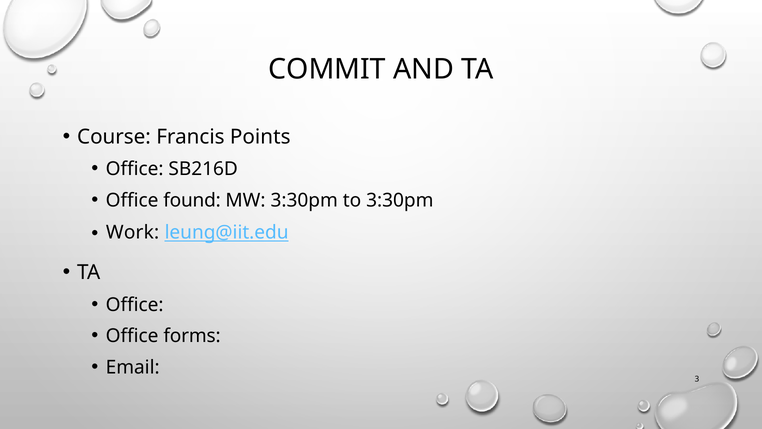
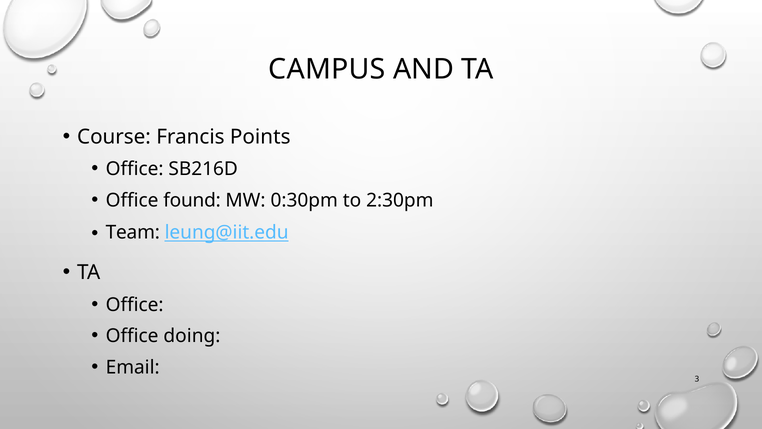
COMMIT: COMMIT -> CAMPUS
MW 3:30pm: 3:30pm -> 0:30pm
to 3:30pm: 3:30pm -> 2:30pm
Work: Work -> Team
forms: forms -> doing
